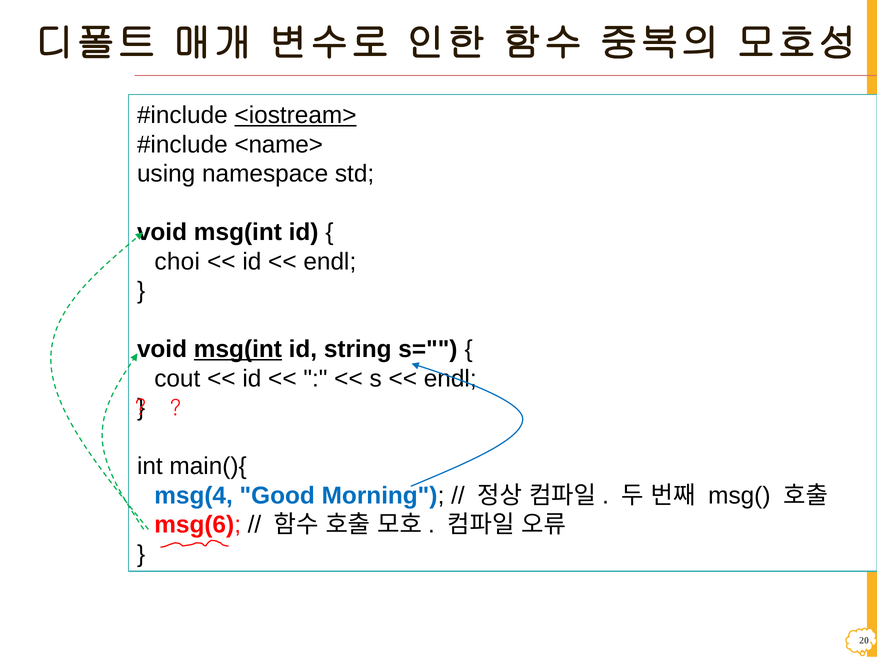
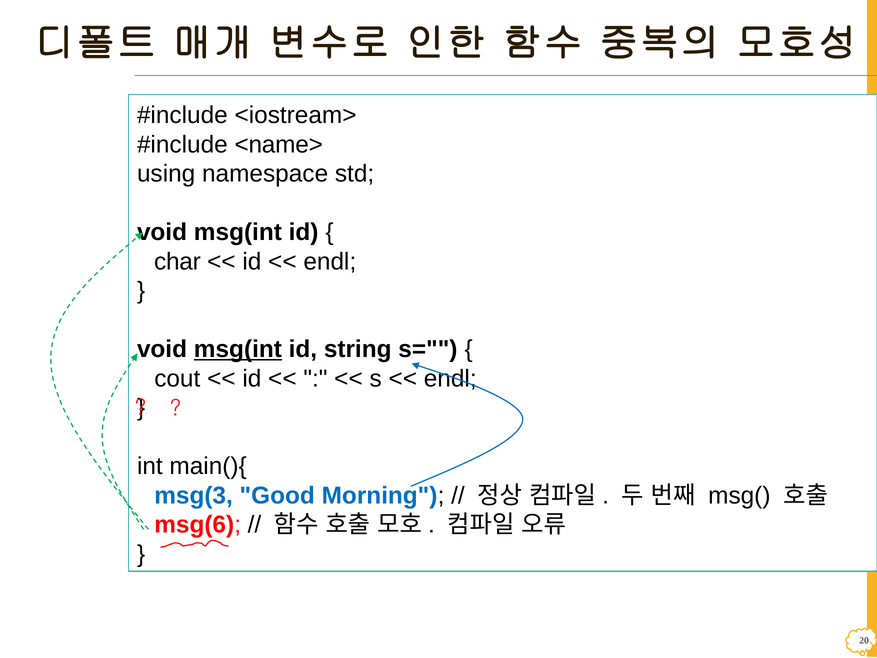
<iostream> underline: present -> none
choi: choi -> char
msg(4: msg(4 -> msg(3
